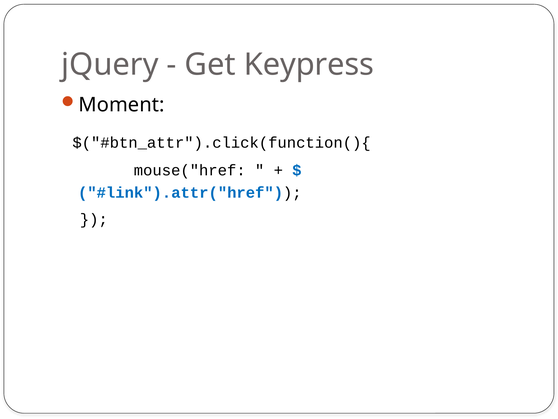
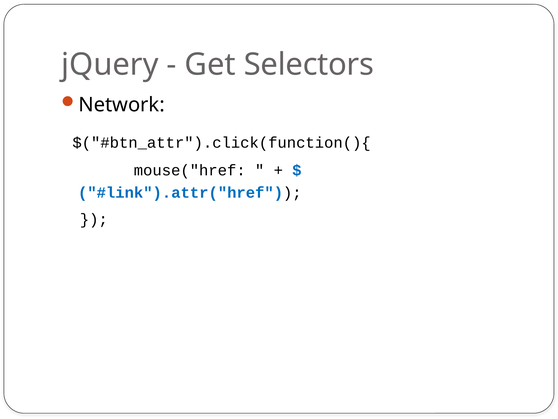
Keypress: Keypress -> Selectors
Moment: Moment -> Network
